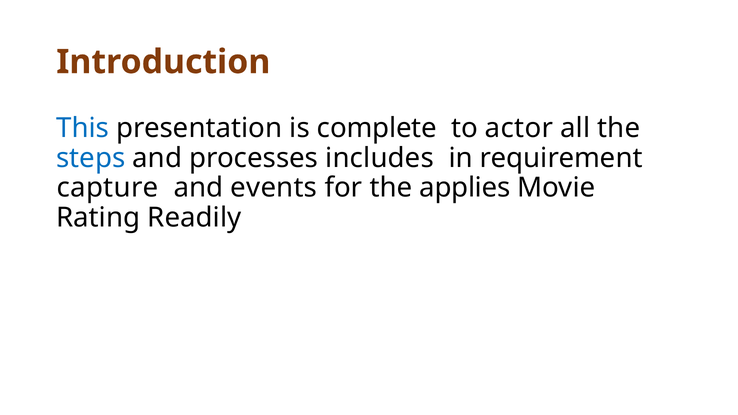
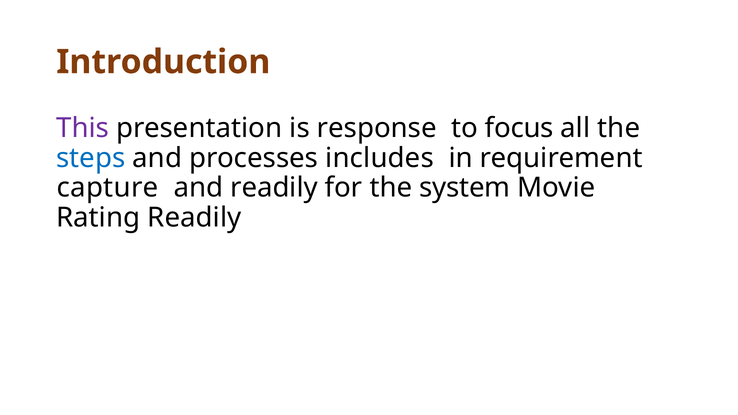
This colour: blue -> purple
complete: complete -> response
actor: actor -> focus
and events: events -> readily
applies: applies -> system
